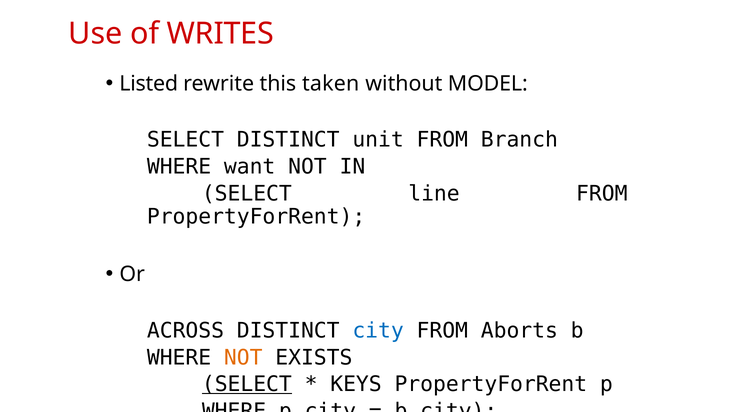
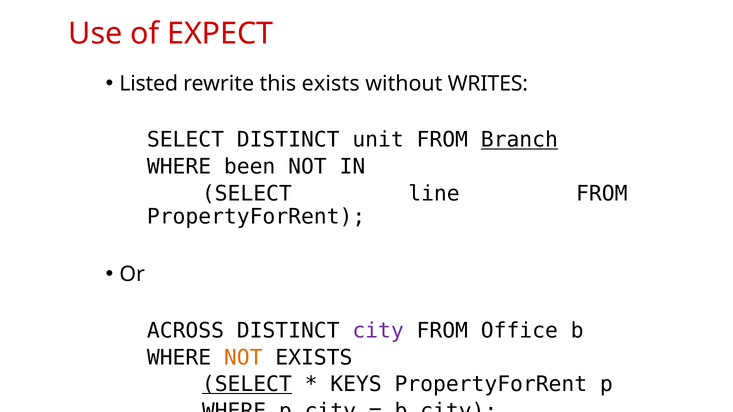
WRITES: WRITES -> EXPECT
this taken: taken -> exists
MODEL: MODEL -> WRITES
Branch underline: none -> present
want: want -> been
city colour: blue -> purple
Aborts: Aborts -> Office
